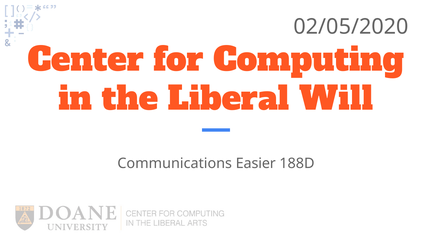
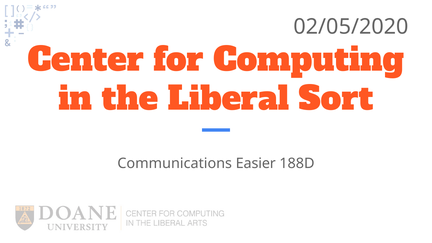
Will: Will -> Sort
